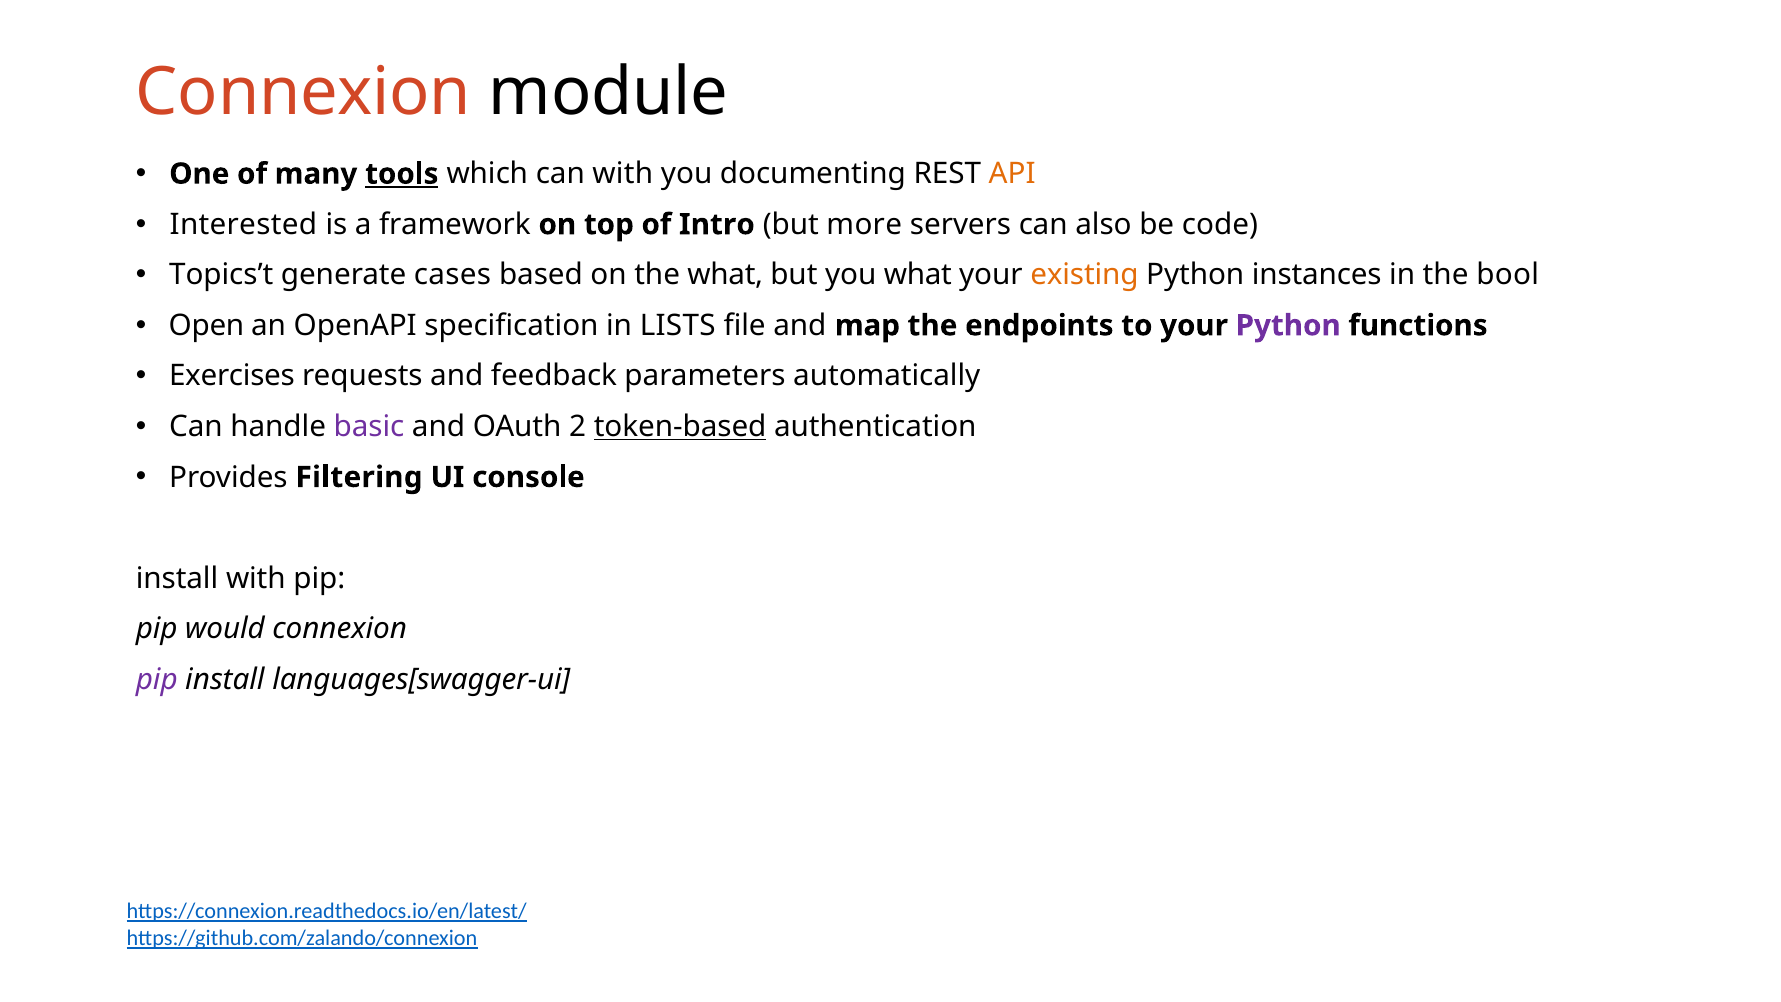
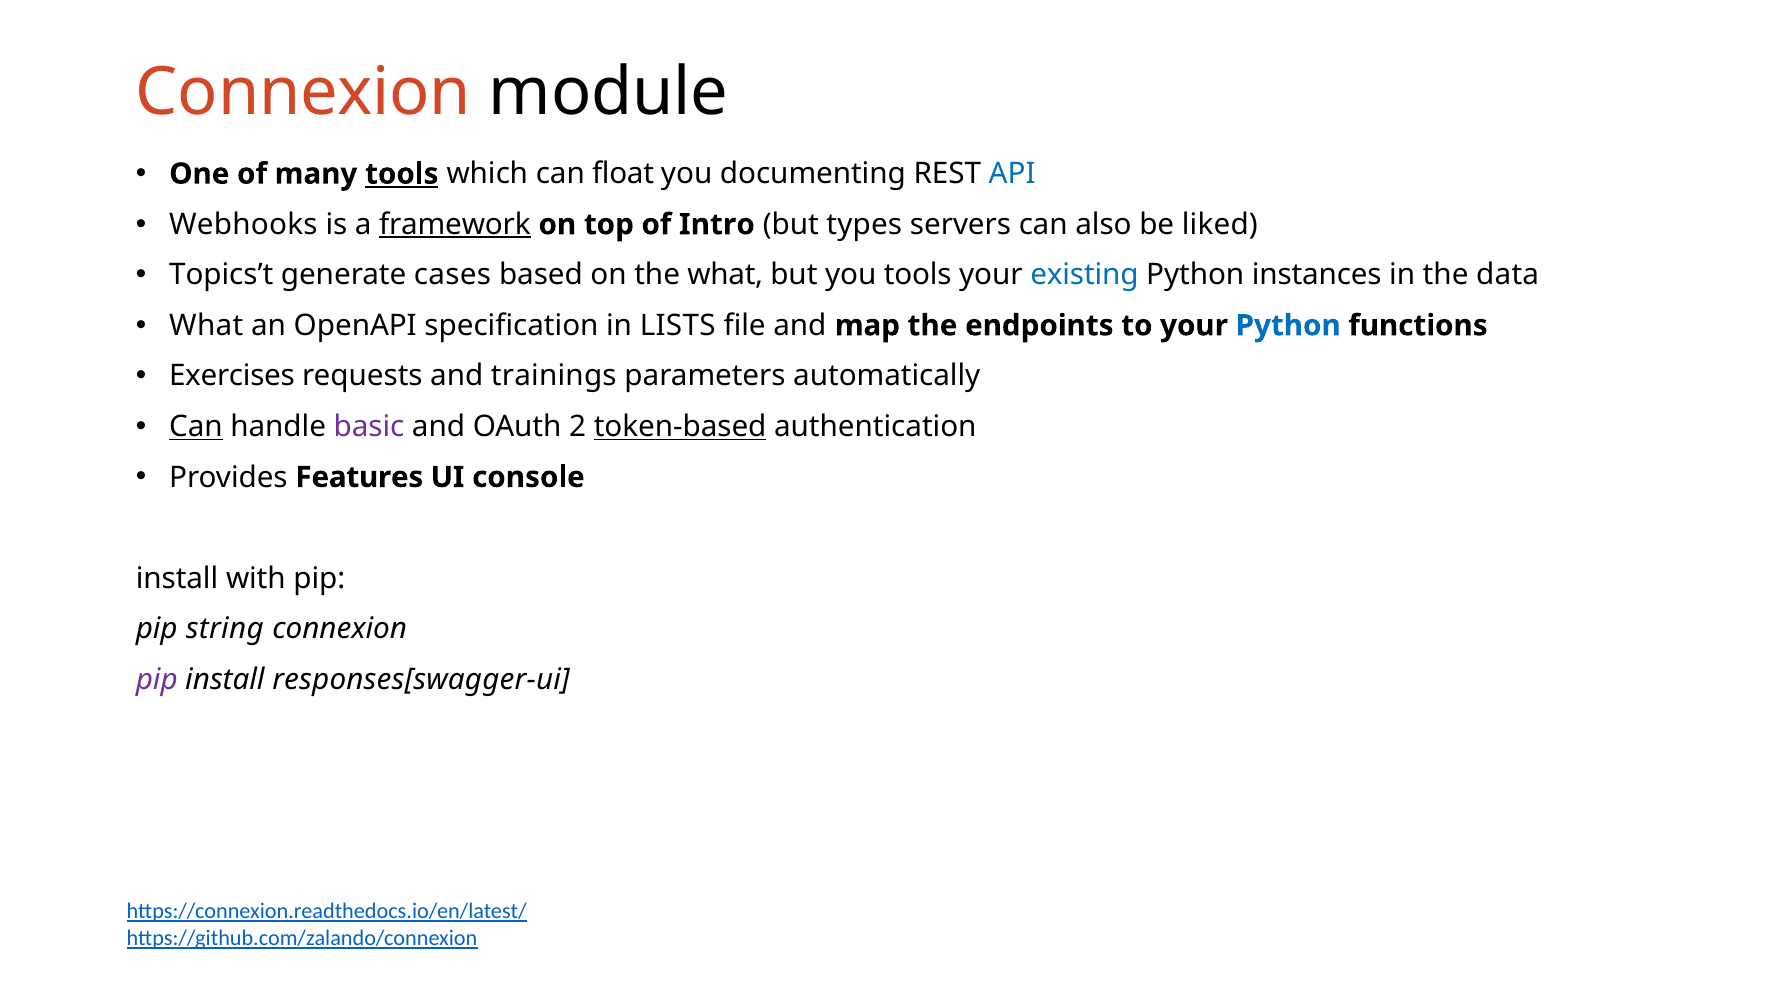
can with: with -> float
API colour: orange -> blue
Interested: Interested -> Webhooks
framework underline: none -> present
more: more -> types
code: code -> liked
you what: what -> tools
existing colour: orange -> blue
bool: bool -> data
Open at (206, 326): Open -> What
Python at (1288, 326) colour: purple -> blue
feedback: feedback -> trainings
Can at (196, 427) underline: none -> present
Filtering: Filtering -> Features
would: would -> string
languages[swagger-ui: languages[swagger-ui -> responses[swagger-ui
